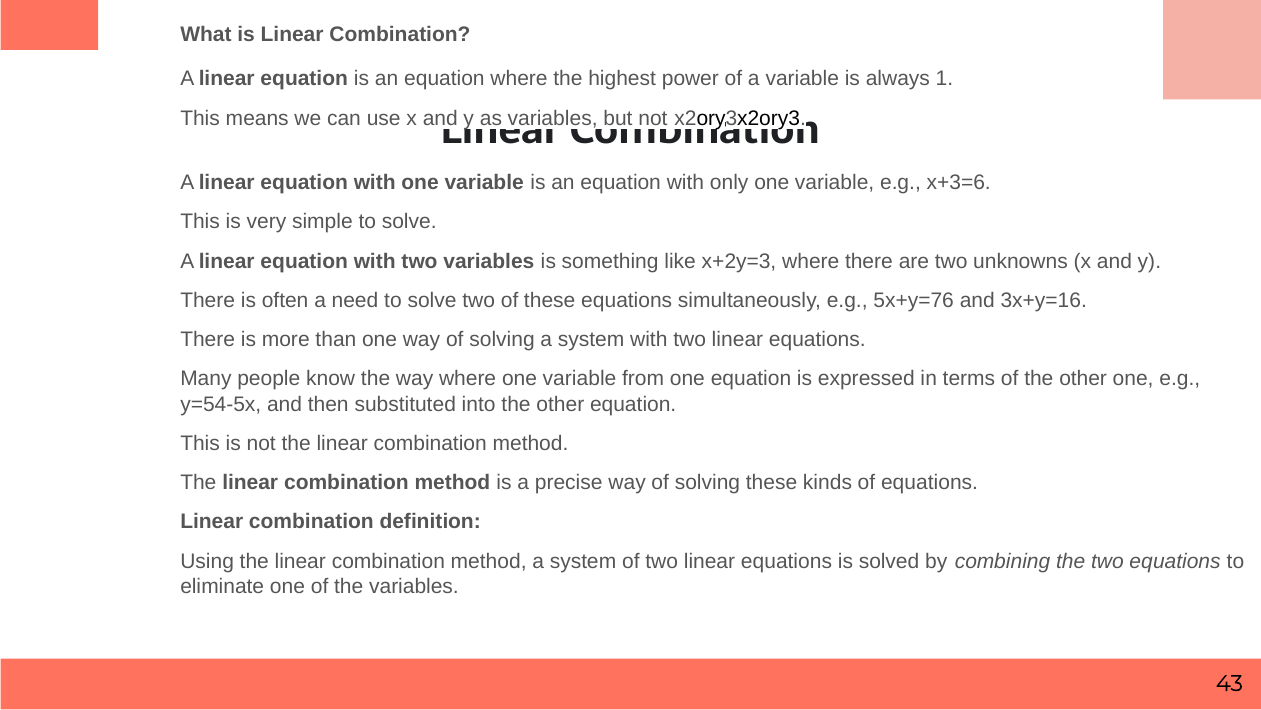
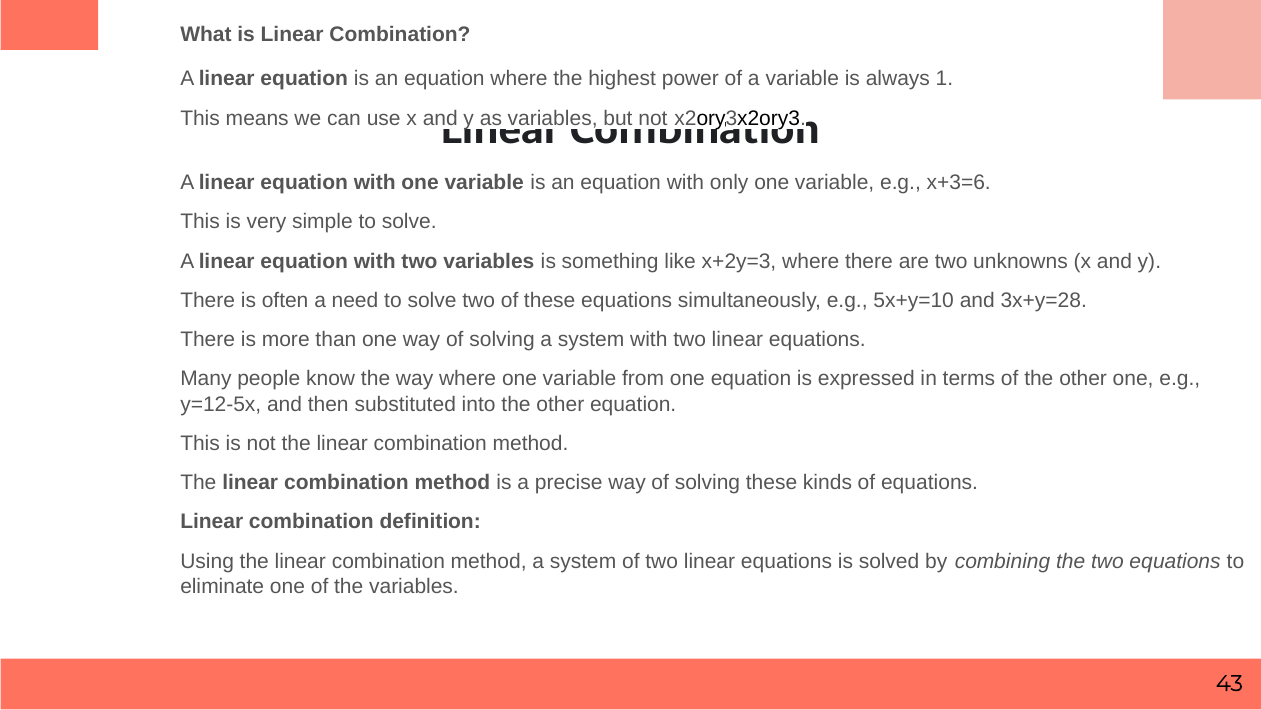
5x+y=76: 5x+y=76 -> 5x+y=10
3x+y=16: 3x+y=16 -> 3x+y=28
y=54-5x: y=54-5x -> y=12-5x
